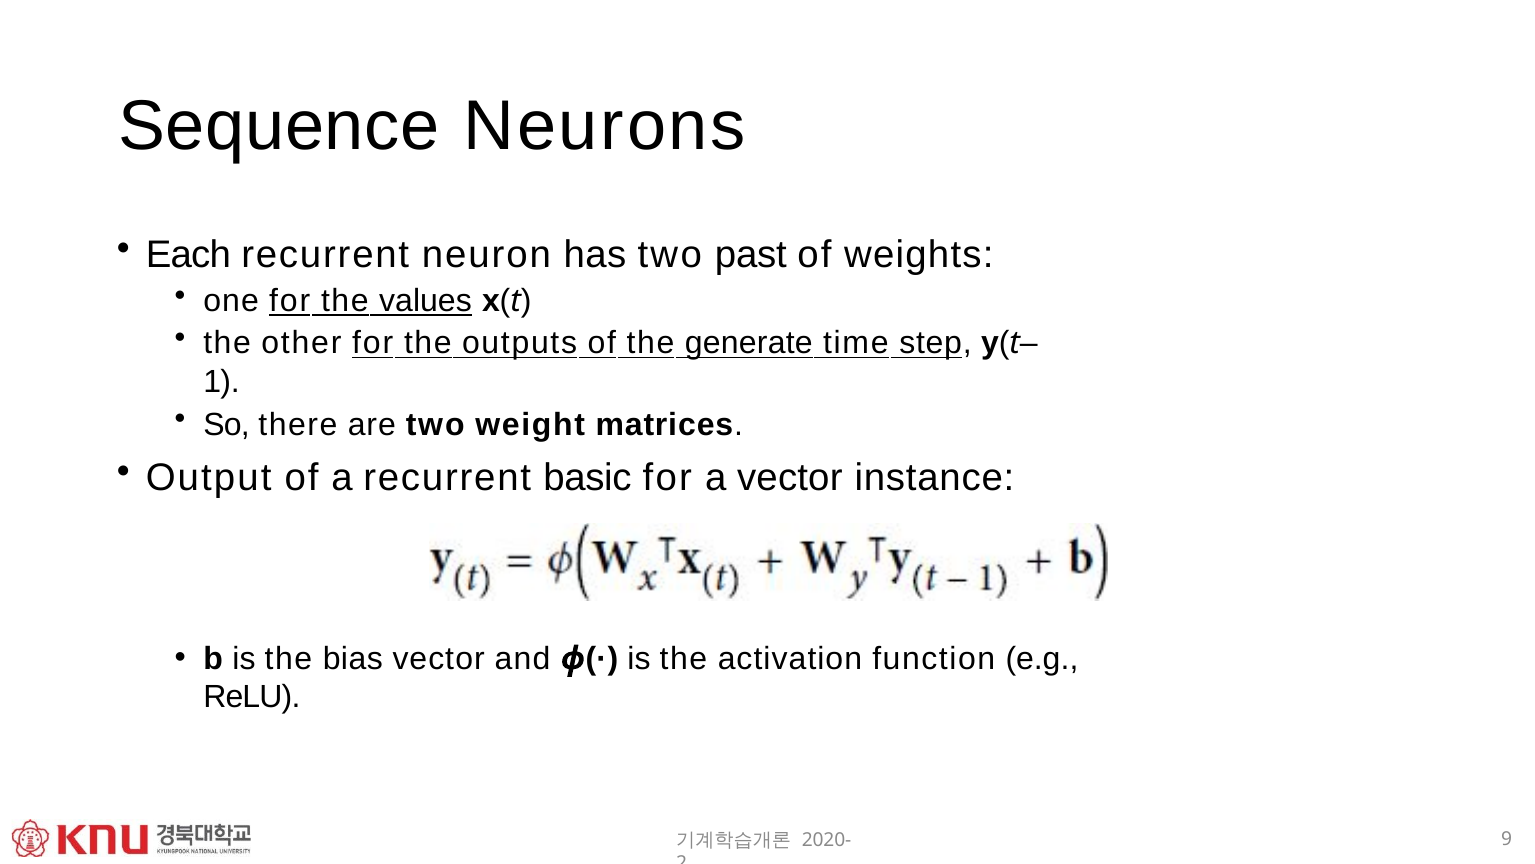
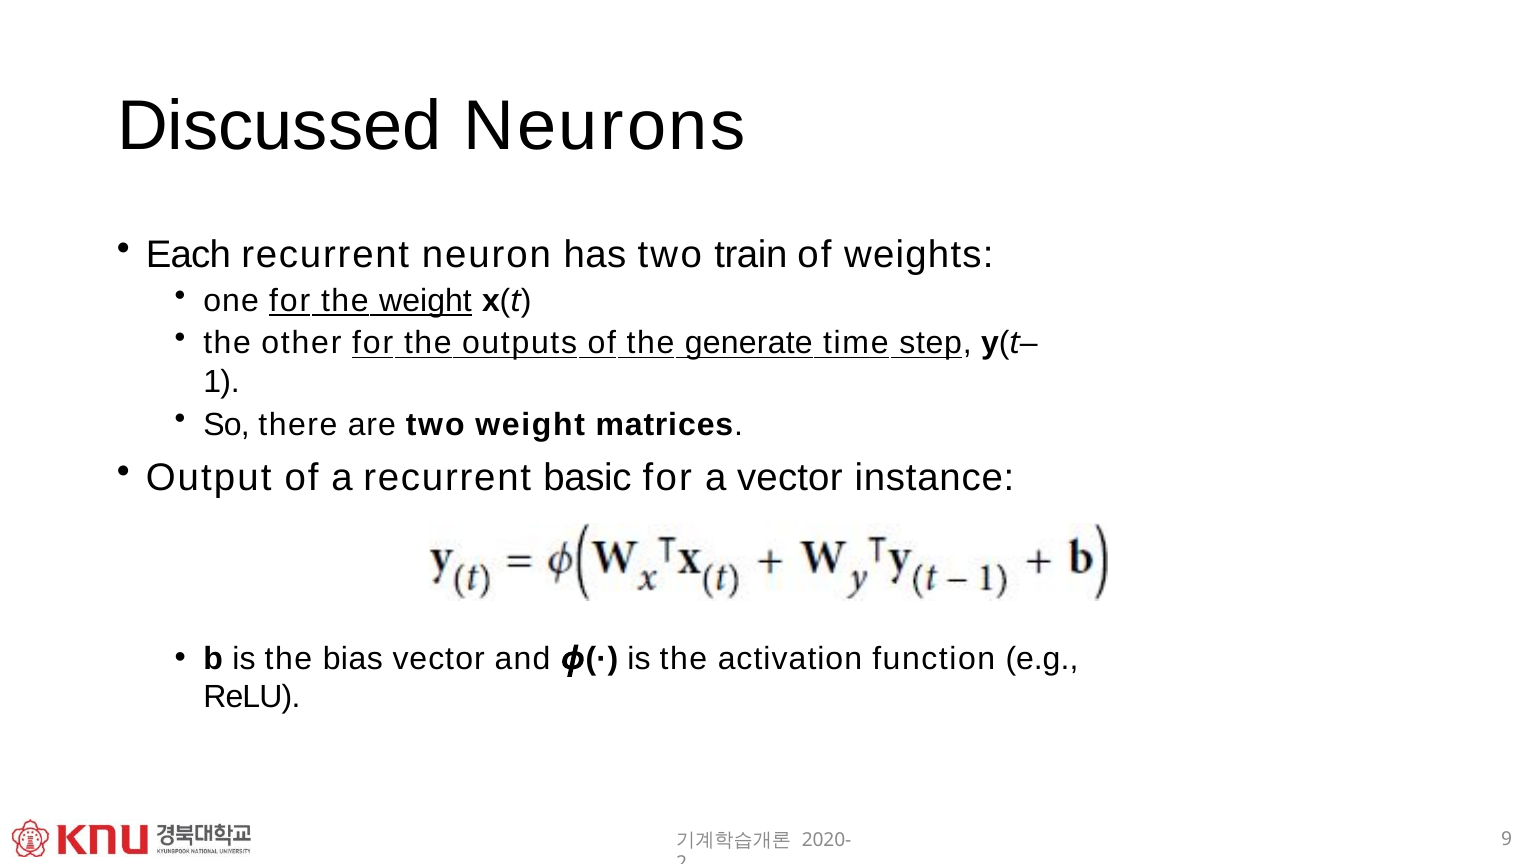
Sequence: Sequence -> Discussed
past: past -> train
the values: values -> weight
